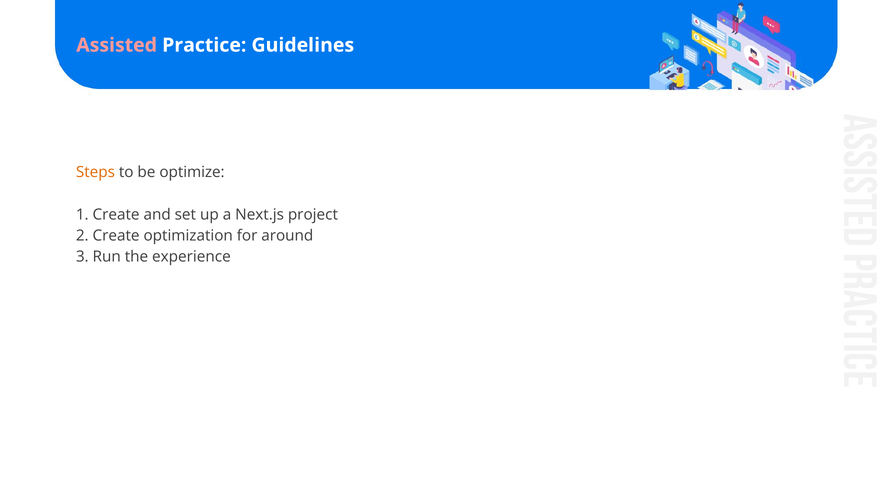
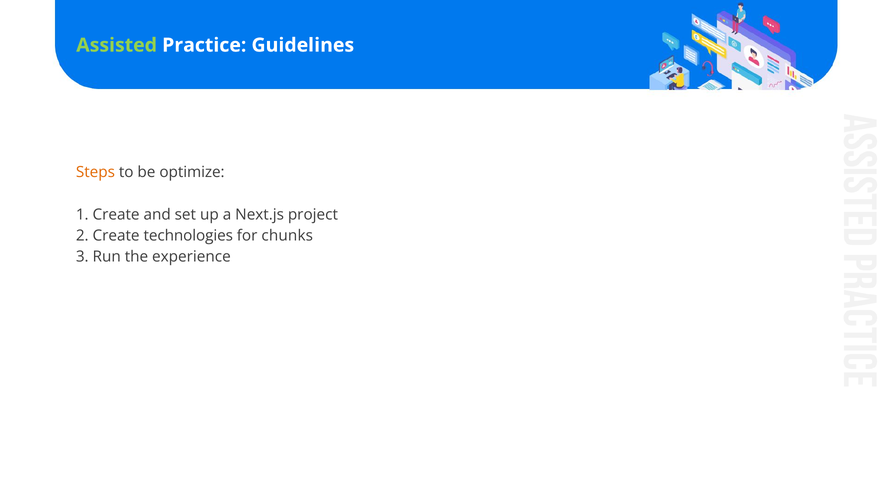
Assisted colour: pink -> light green
optimization: optimization -> technologies
around: around -> chunks
